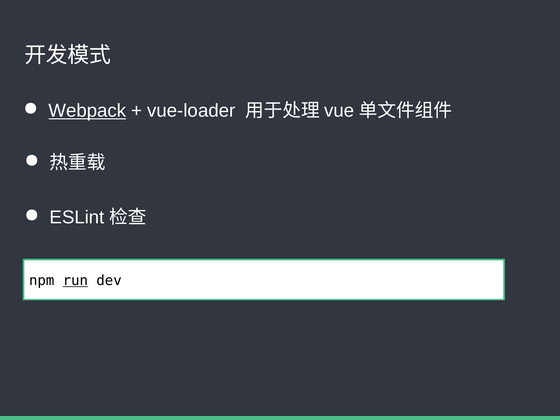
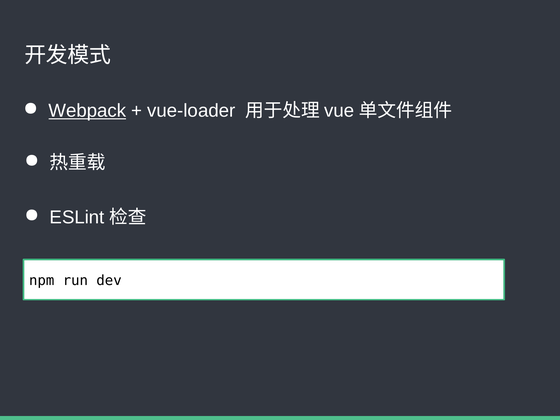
run underline: present -> none
